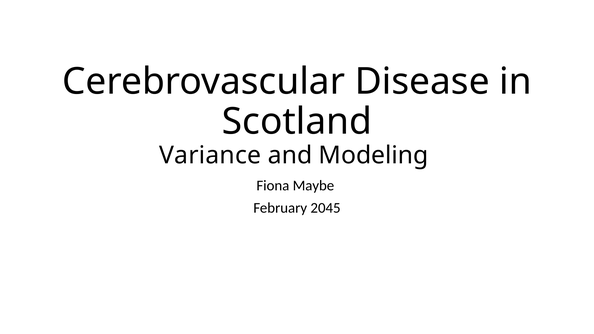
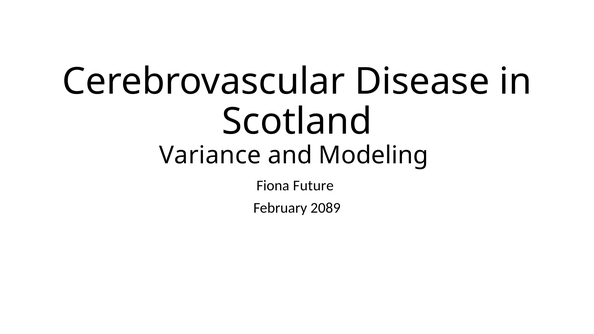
Maybe: Maybe -> Future
2045: 2045 -> 2089
